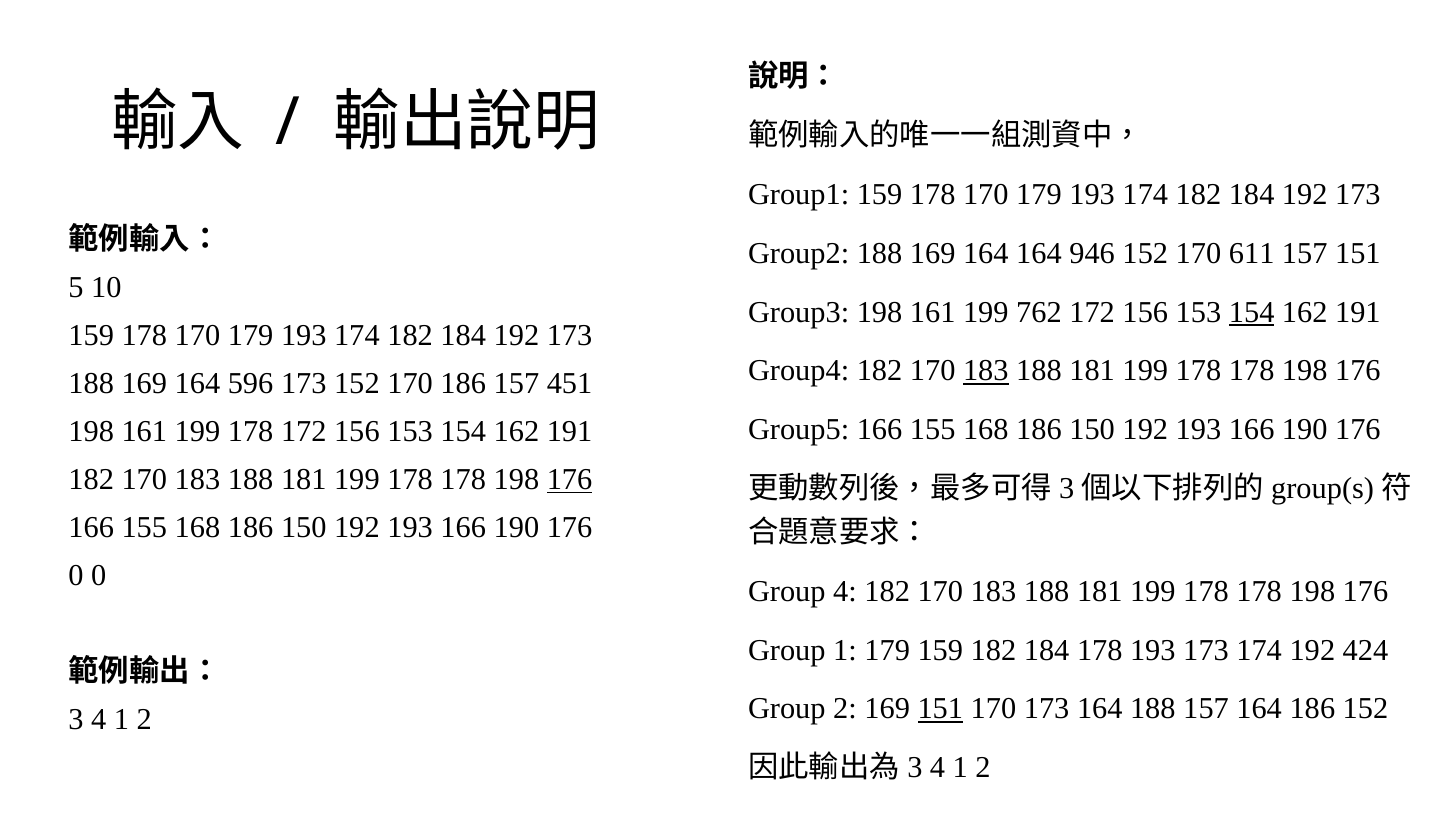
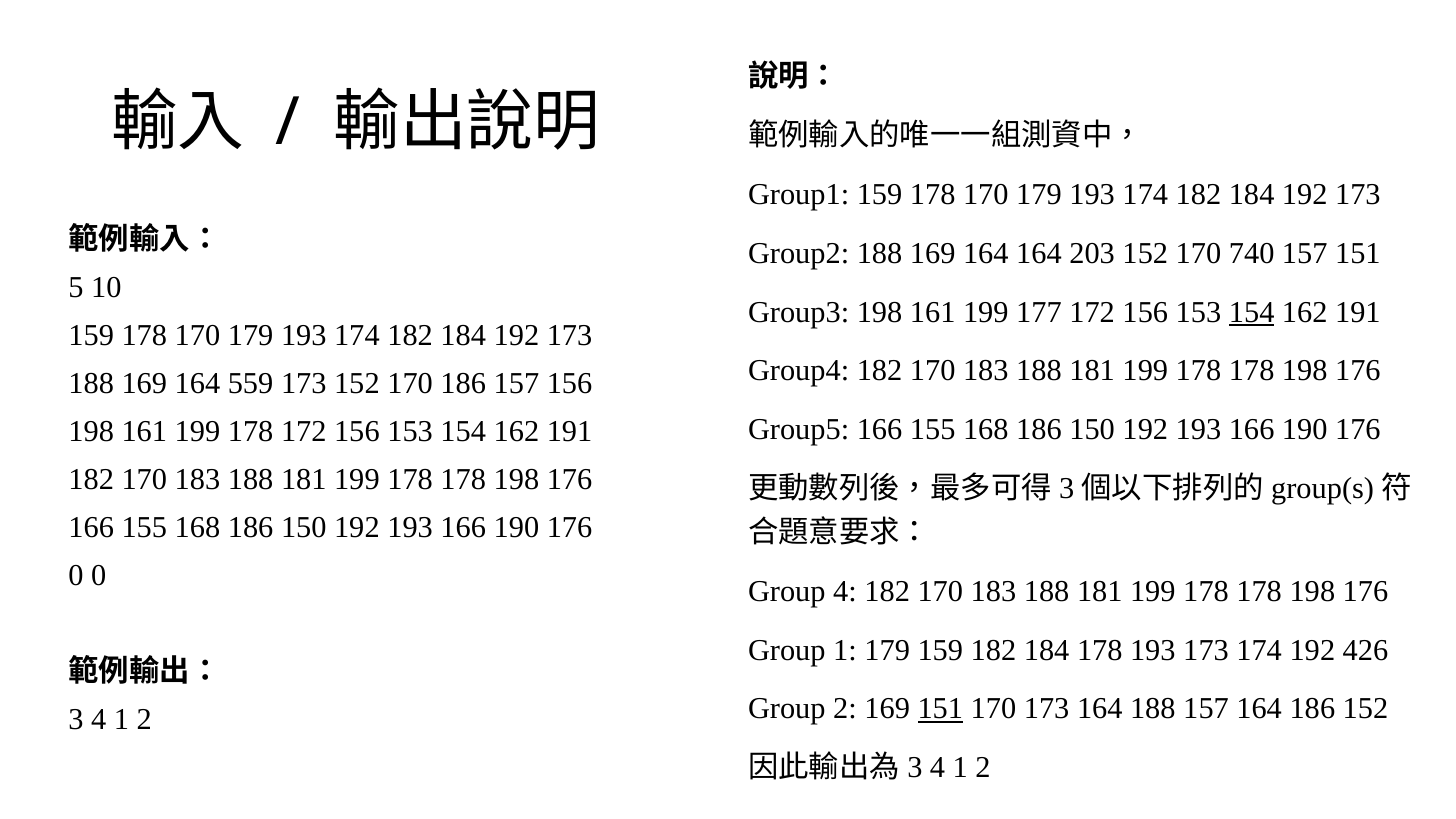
946: 946 -> 203
611: 611 -> 740
762: 762 -> 177
183 at (986, 371) underline: present -> none
596: 596 -> 559
157 451: 451 -> 156
176 at (570, 479) underline: present -> none
424: 424 -> 426
